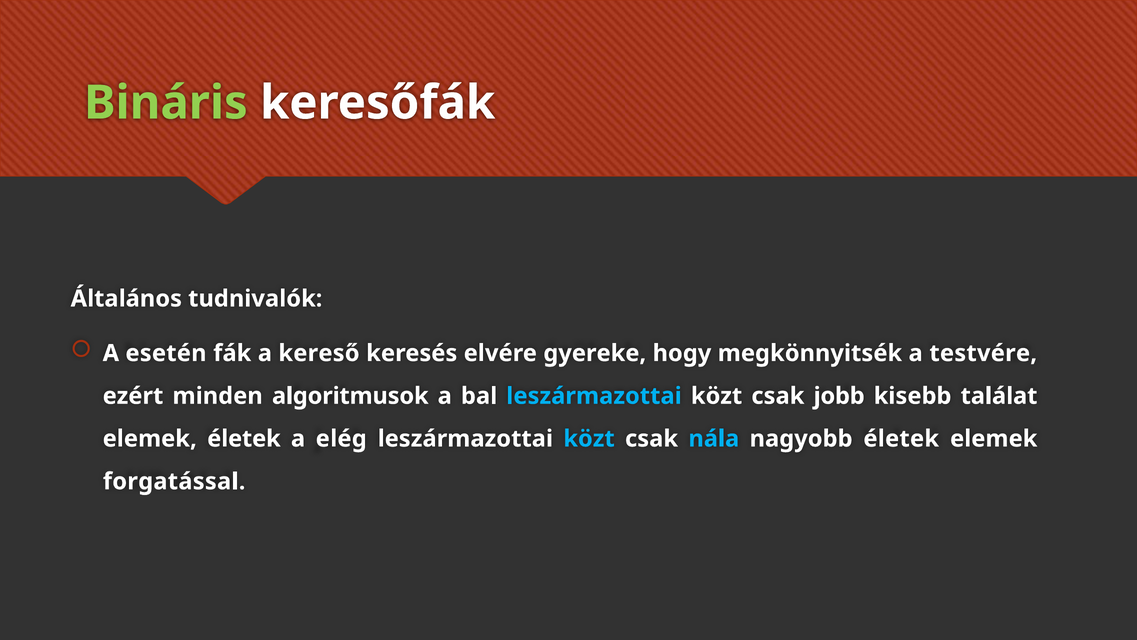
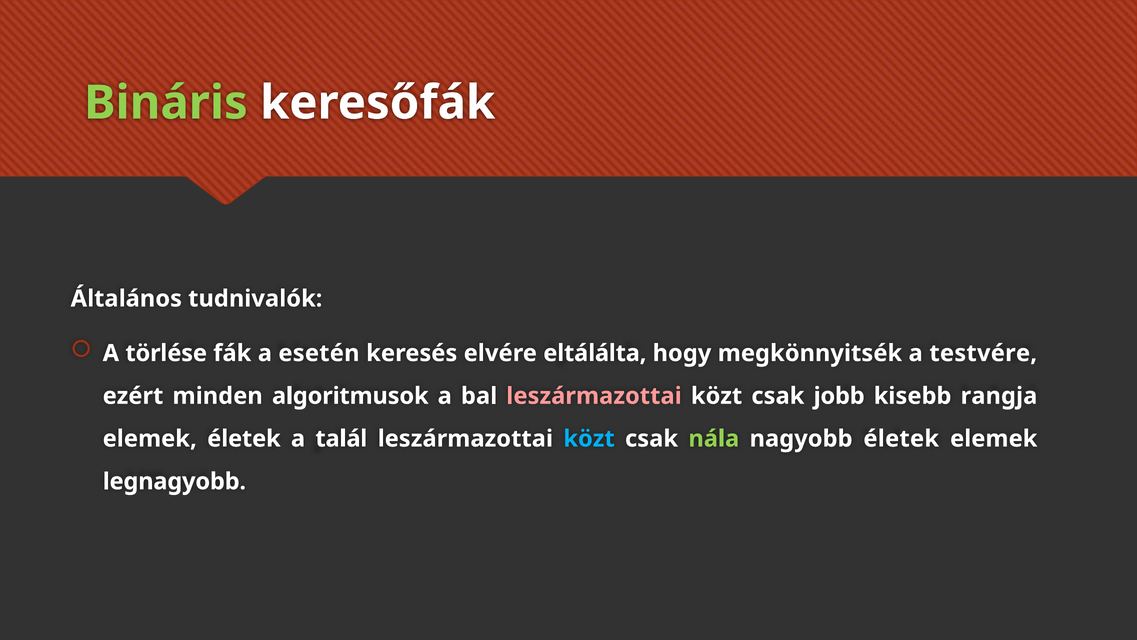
esetén: esetén -> törlése
kereső: kereső -> esetén
gyereke: gyereke -> eltálálta
leszármazottai at (594, 396) colour: light blue -> pink
találat: találat -> rangja
elég: elég -> talál
nála colour: light blue -> light green
forgatással: forgatással -> legnagyobb
